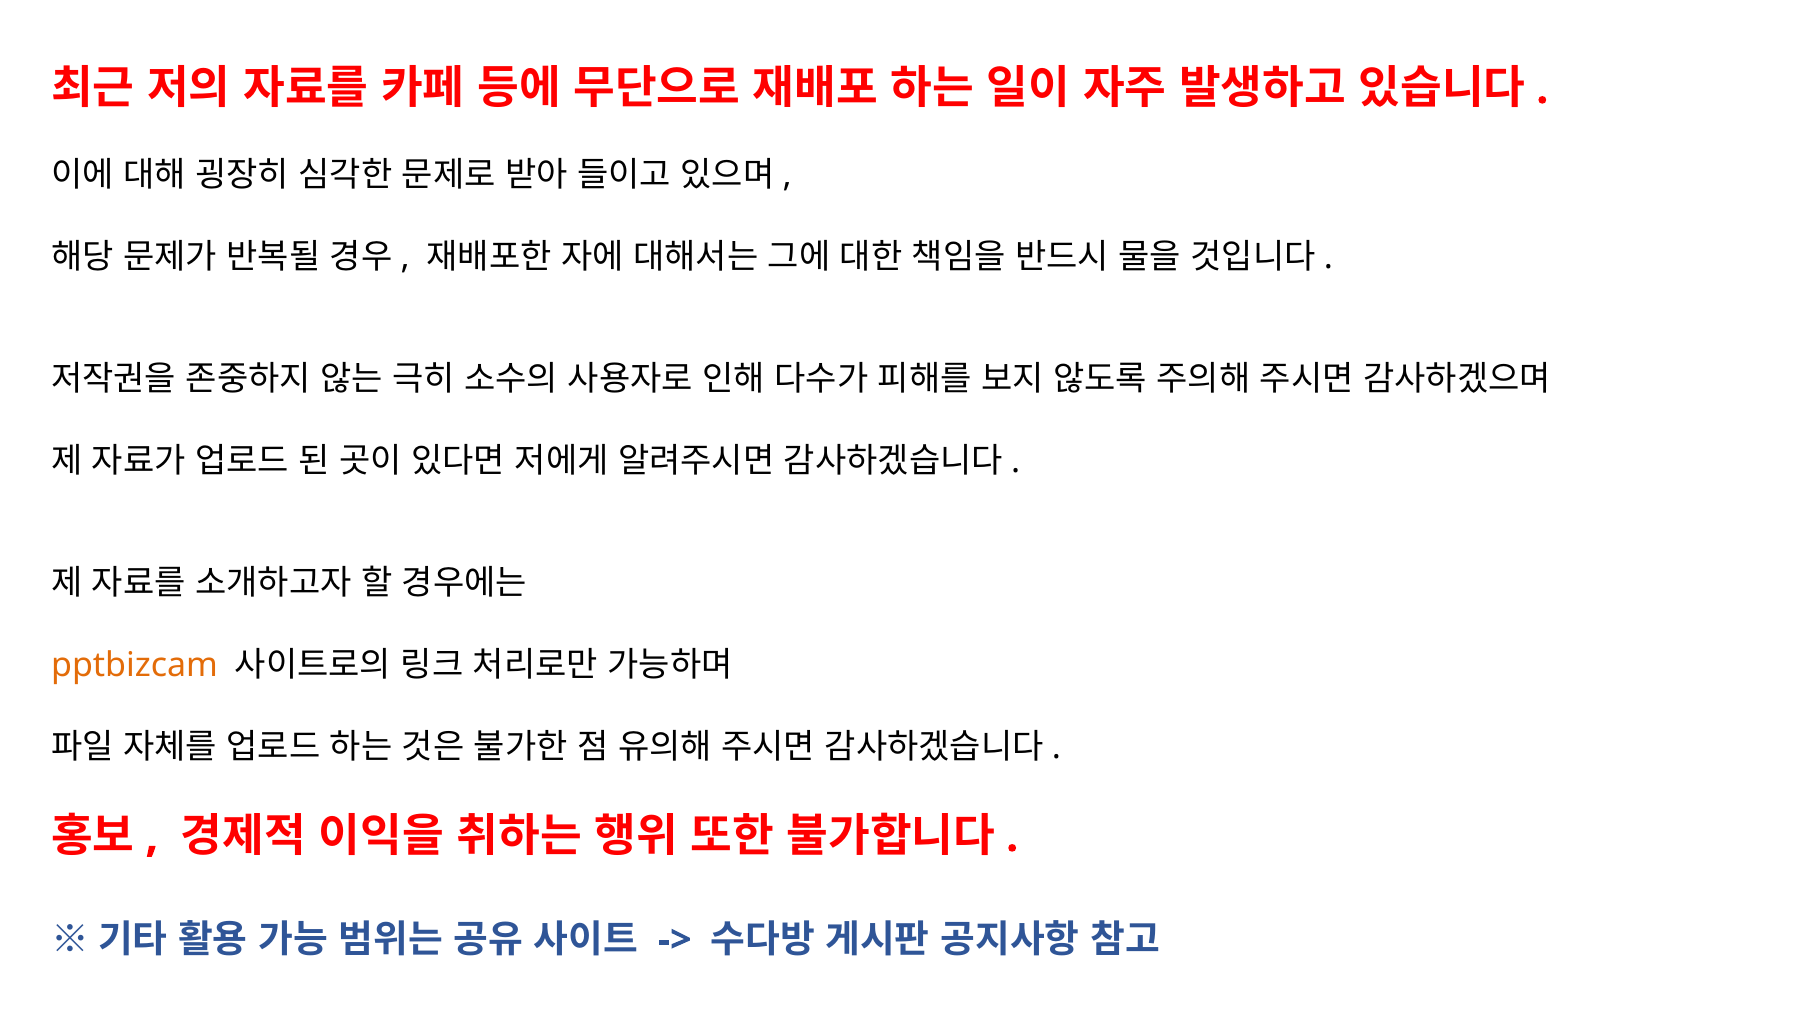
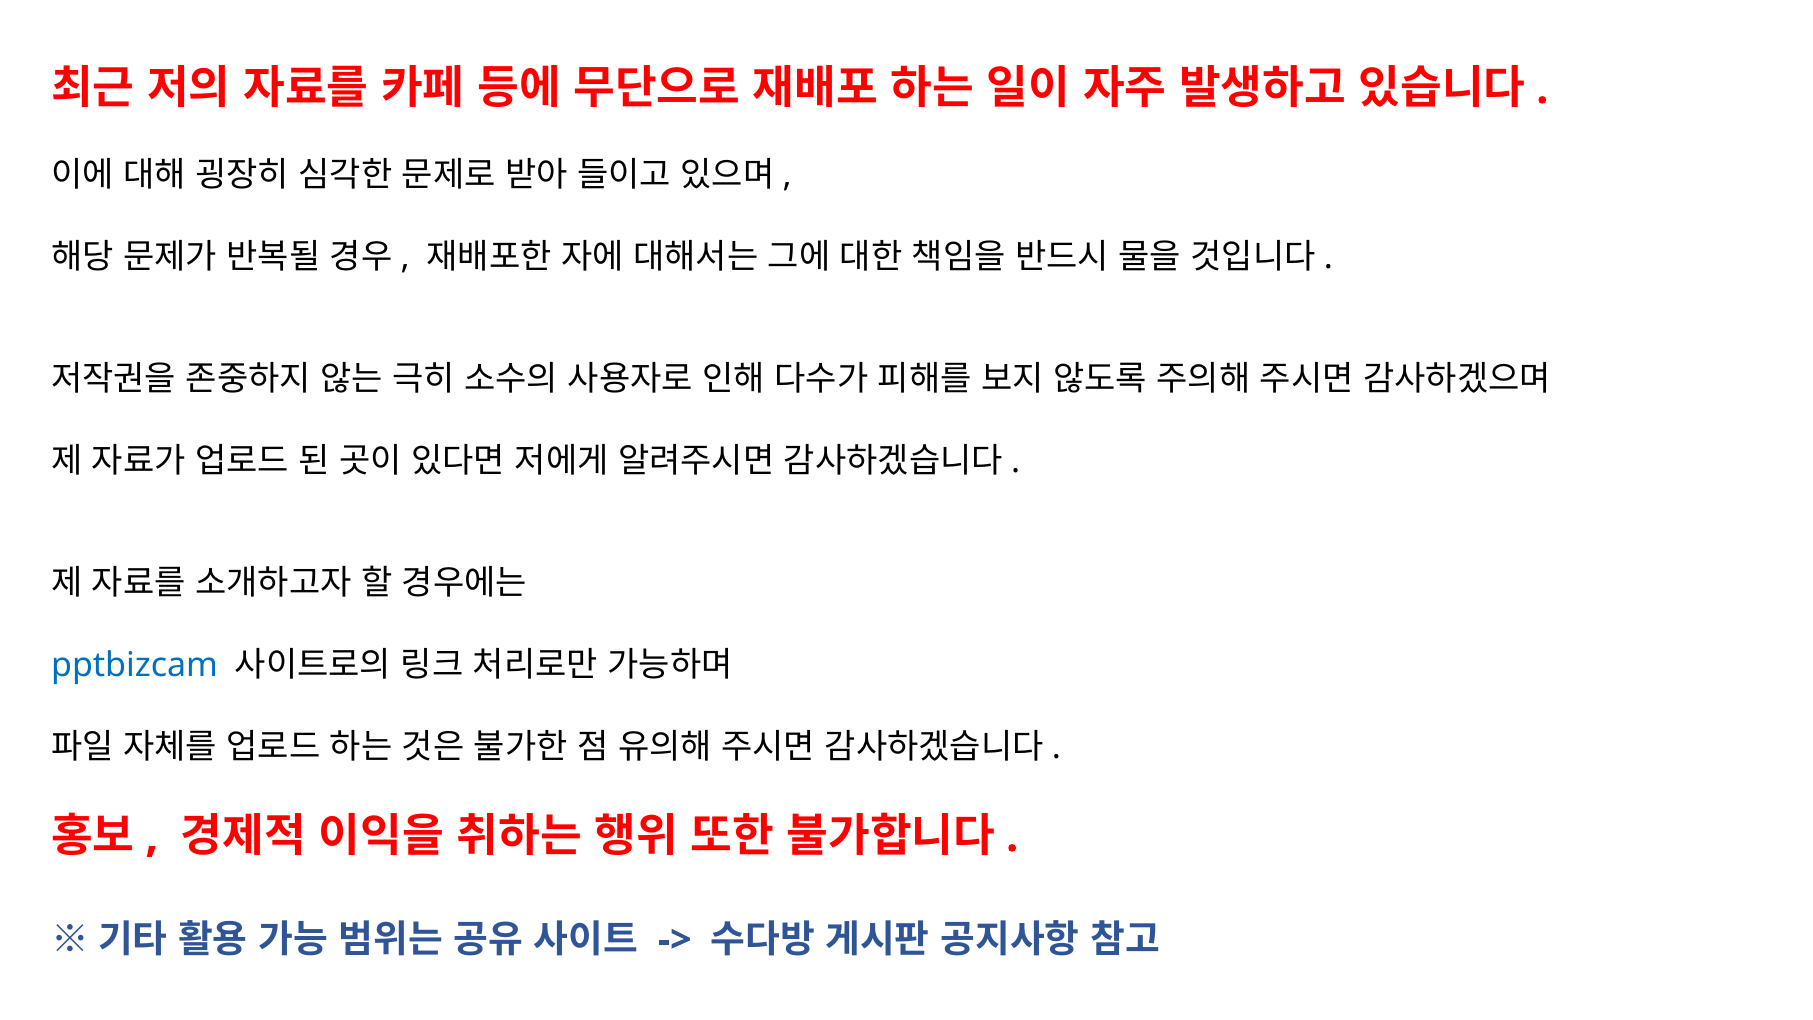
pptbizcam colour: orange -> blue
